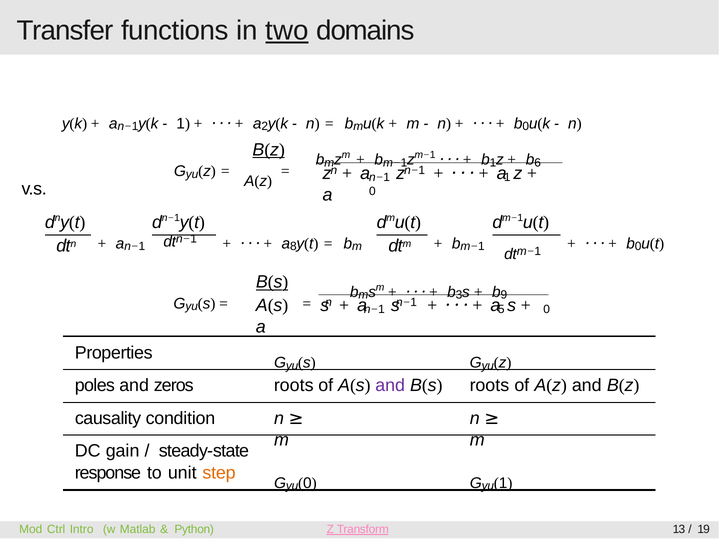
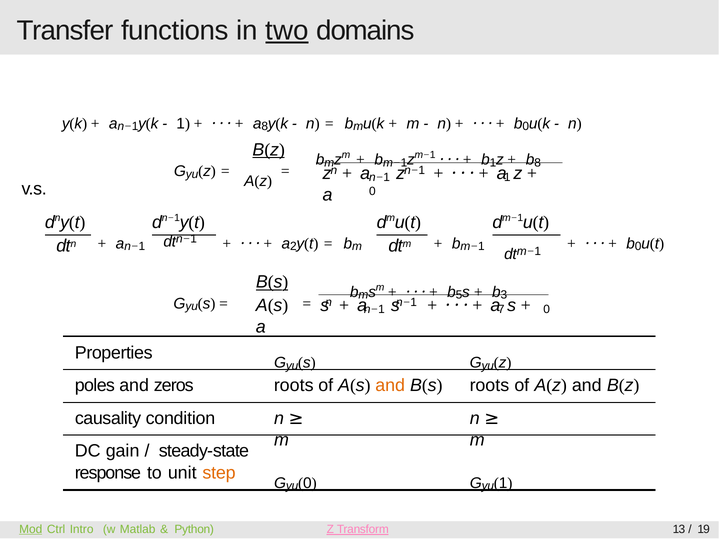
a 2: 2 -> 8
6 at (538, 163): 6 -> 8
8: 8 -> 2
3: 3 -> 5
9: 9 -> 3
5: 5 -> 7
and at (390, 386) colour: purple -> orange
Mod underline: none -> present
